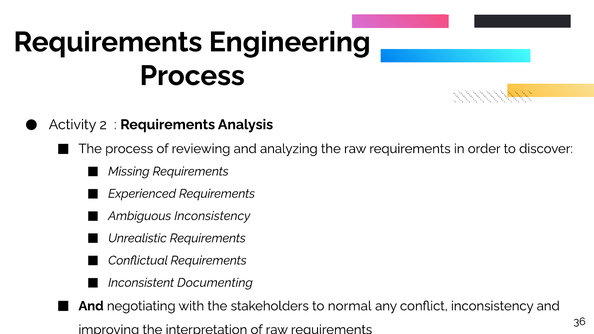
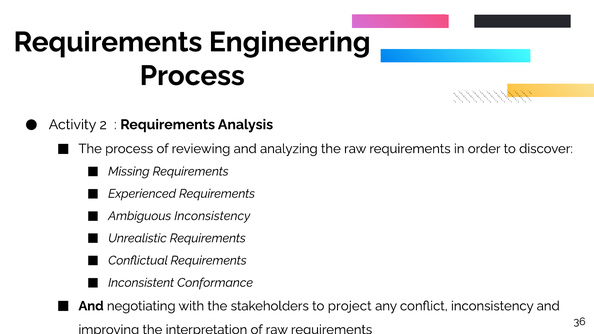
Documenting: Documenting -> Conformance
normal: normal -> project
